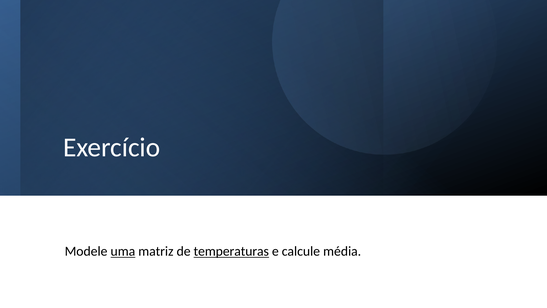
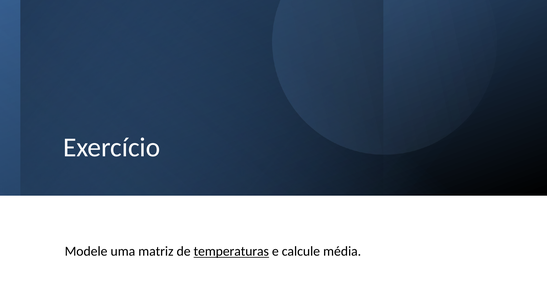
uma underline: present -> none
